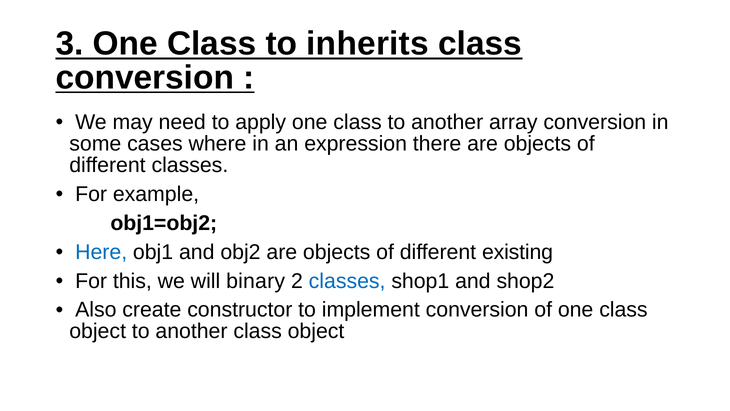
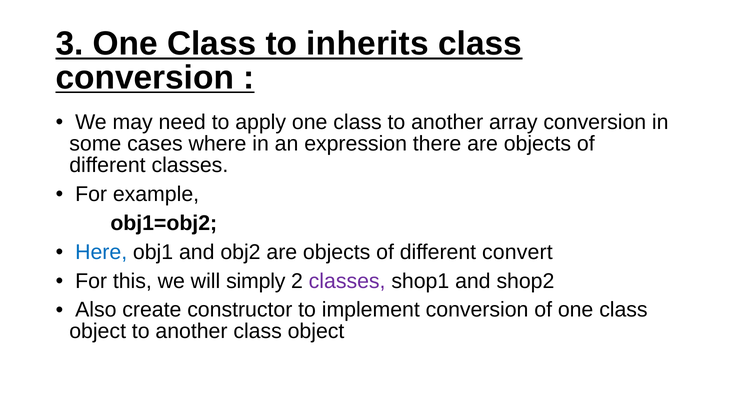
existing: existing -> convert
binary: binary -> simply
classes at (347, 281) colour: blue -> purple
